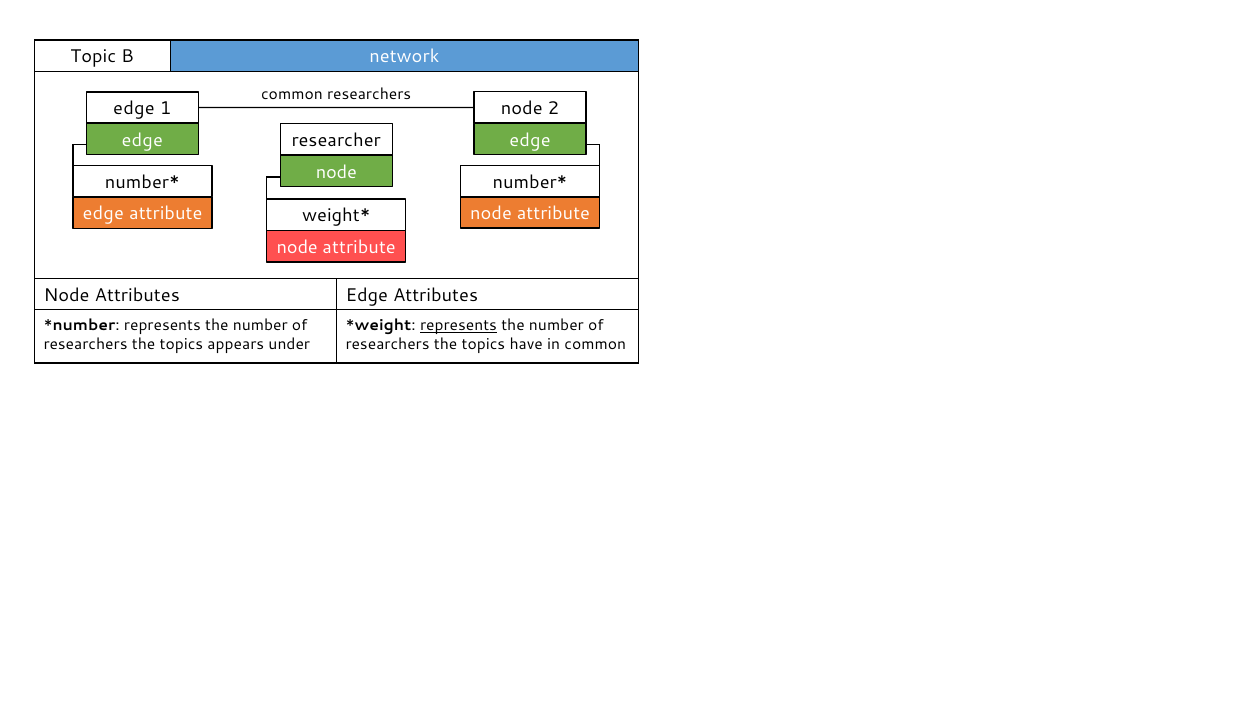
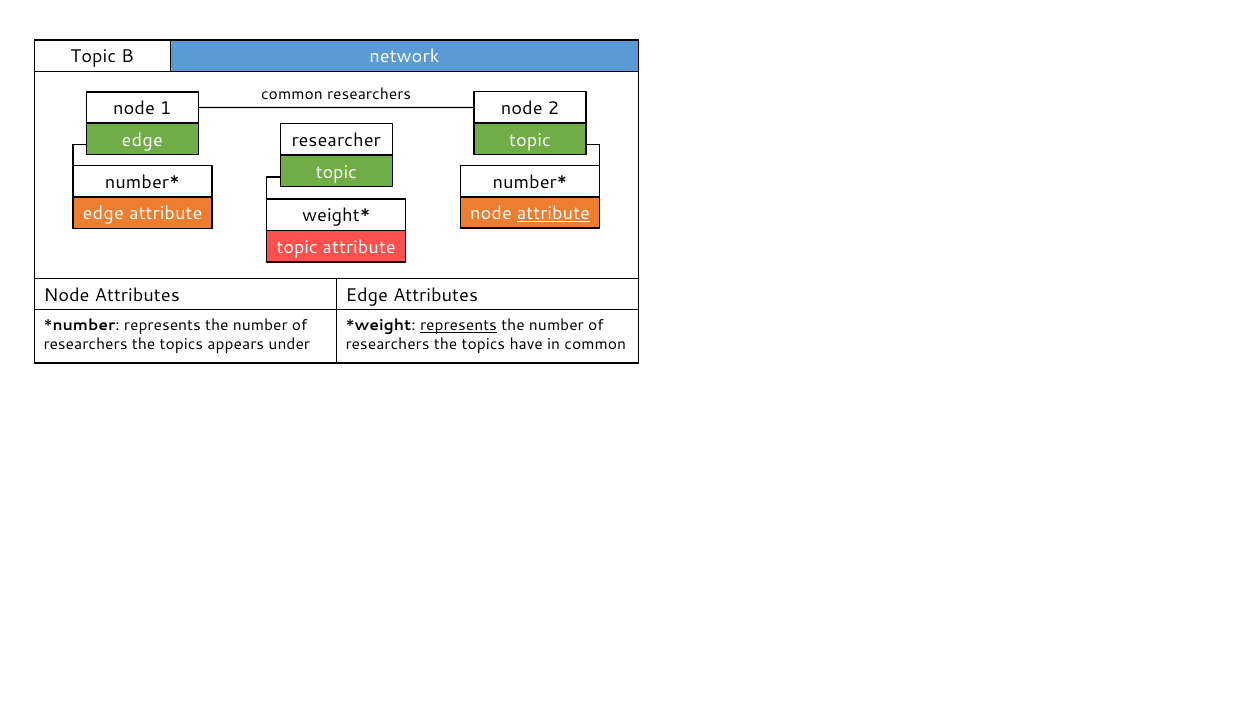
edge at (134, 109): edge -> node
edge at (530, 140): edge -> topic
node at (336, 172): node -> topic
attribute at (553, 214) underline: none -> present
node at (297, 248): node -> topic
